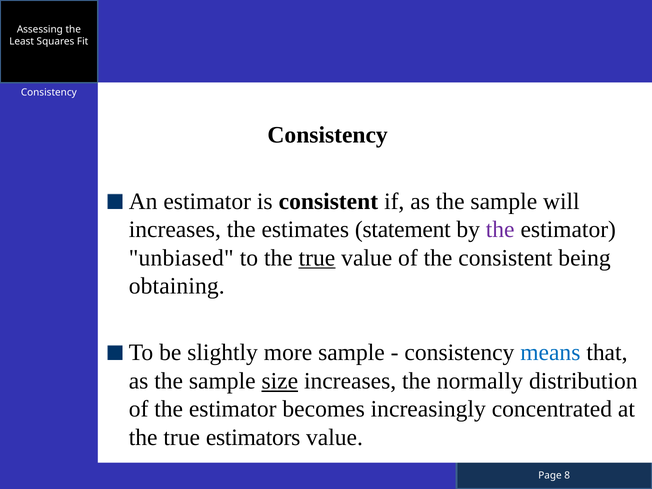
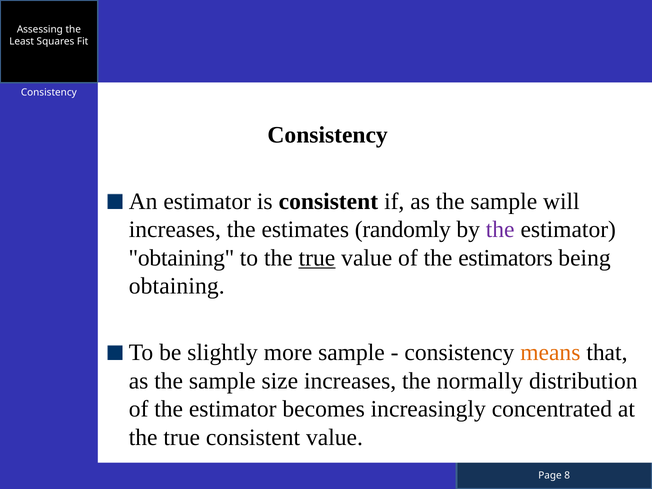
statement: statement -> randomly
unbiased at (181, 258): unbiased -> obtaining
the consistent: consistent -> estimators
means colour: blue -> orange
size underline: present -> none
true estimators: estimators -> consistent
